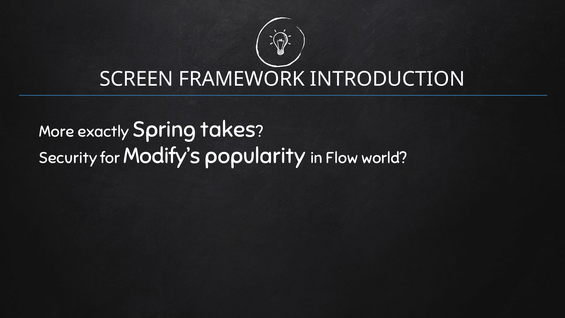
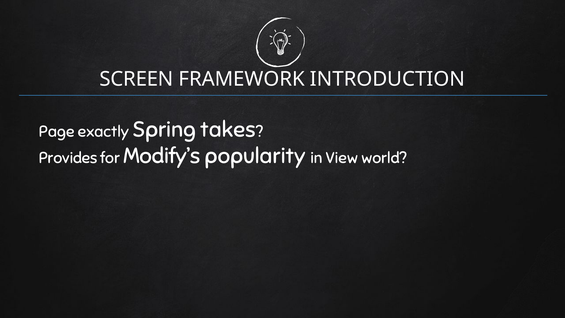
More: More -> Page
Security: Security -> Provides
Flow: Flow -> View
